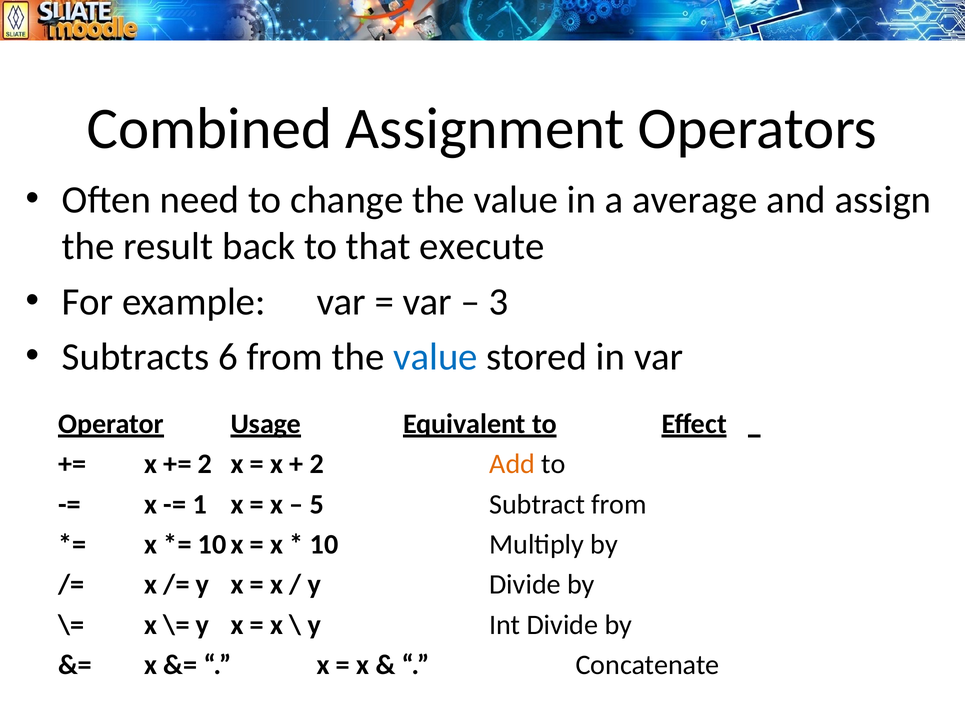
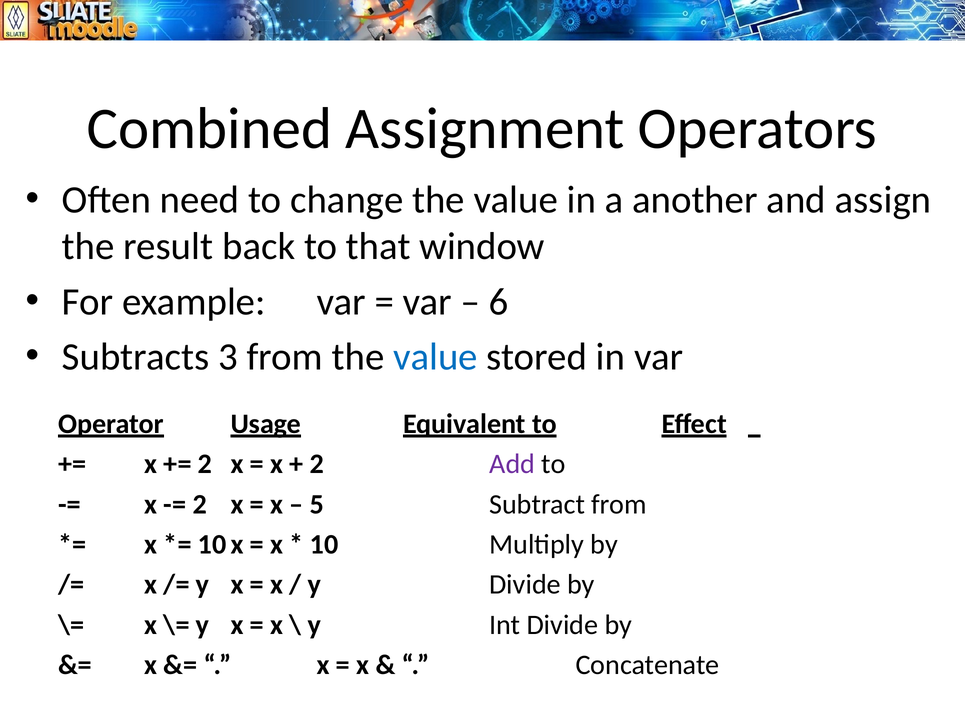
average: average -> another
execute: execute -> window
3: 3 -> 6
6: 6 -> 3
Add colour: orange -> purple
1 at (200, 504): 1 -> 2
